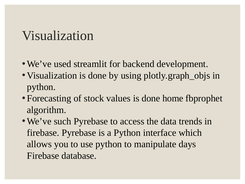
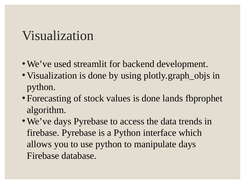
home: home -> lands
We’ve such: such -> days
